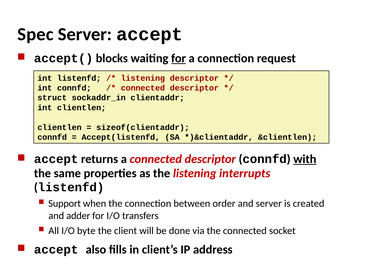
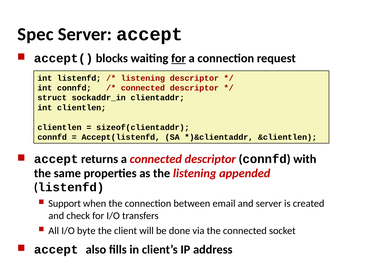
with underline: present -> none
interrupts: interrupts -> appended
order: order -> email
adder: adder -> check
